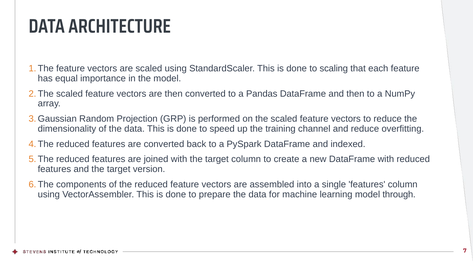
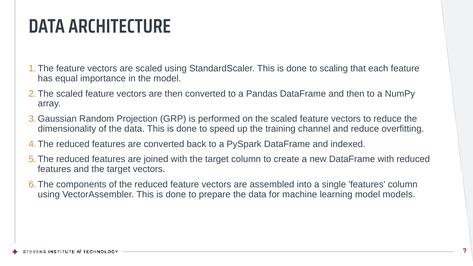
target version: version -> vectors
through: through -> models
